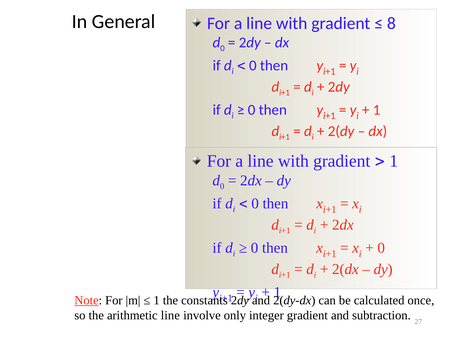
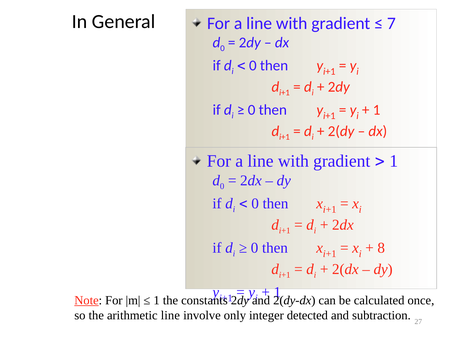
8: 8 -> 7
0 at (381, 248): 0 -> 8
integer gradient: gradient -> detected
